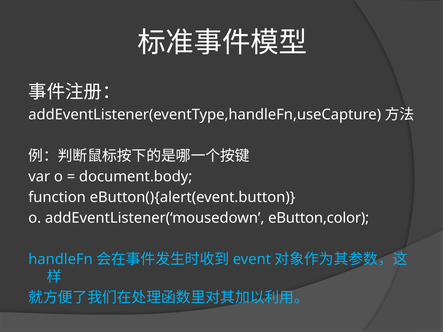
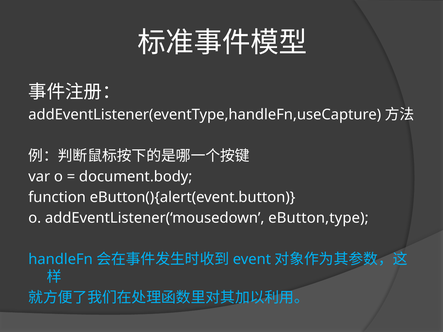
eButton,color: eButton,color -> eButton,type
